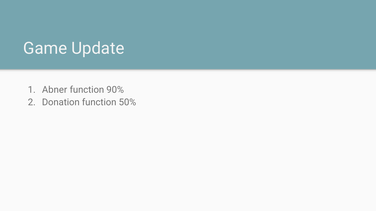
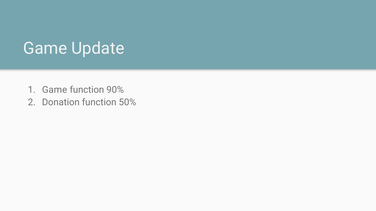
Abner at (55, 90): Abner -> Game
